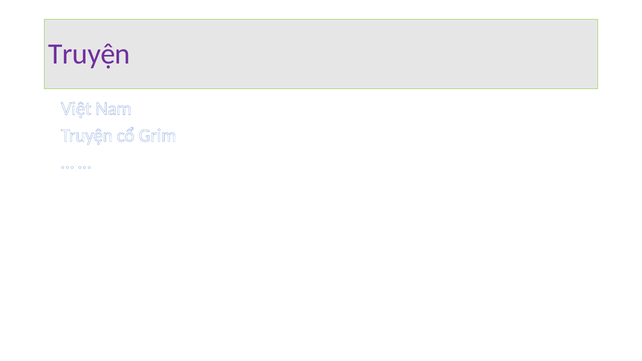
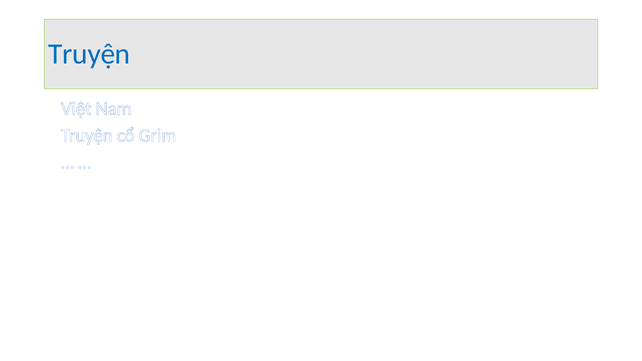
Truyện at (89, 54) colour: purple -> blue
